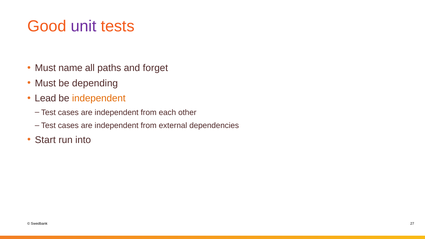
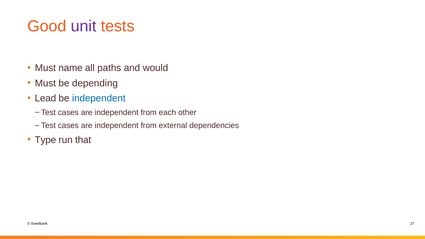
forget: forget -> would
independent at (99, 98) colour: orange -> blue
Start: Start -> Type
into: into -> that
